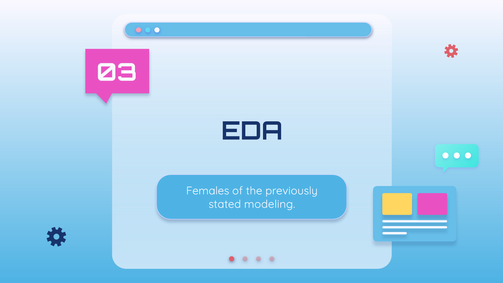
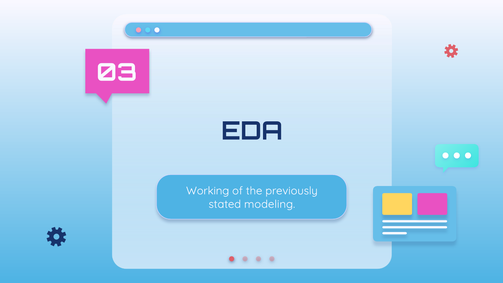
Females: Females -> Working
